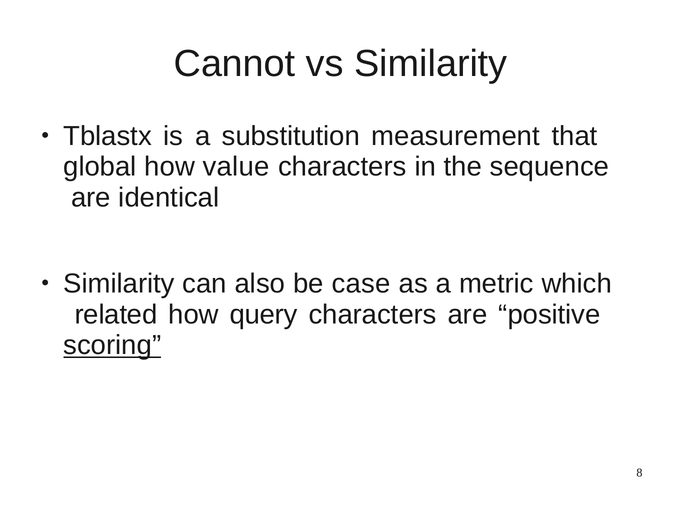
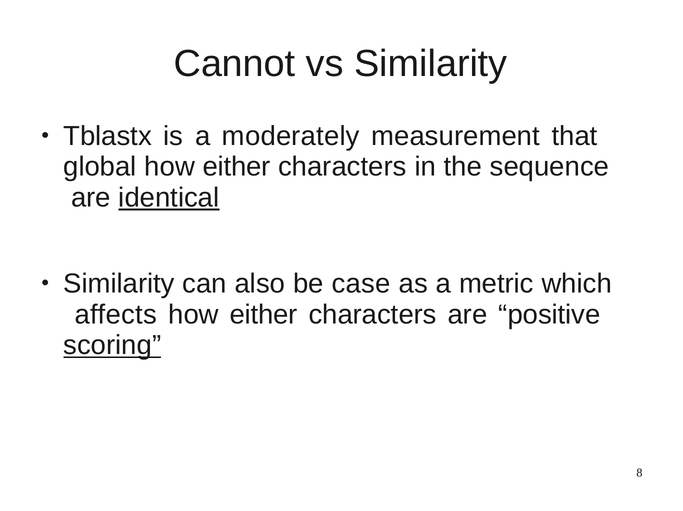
substitution: substitution -> moderately
value at (236, 167): value -> either
identical underline: none -> present
related: related -> affects
query at (264, 315): query -> either
